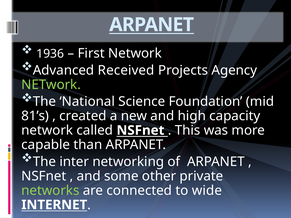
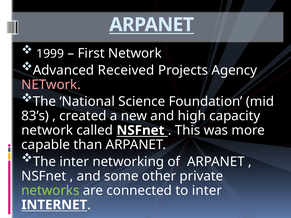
1936: 1936 -> 1999
NETwork at (51, 85) colour: light green -> pink
81’s: 81’s -> 83’s
to wide: wide -> inter
